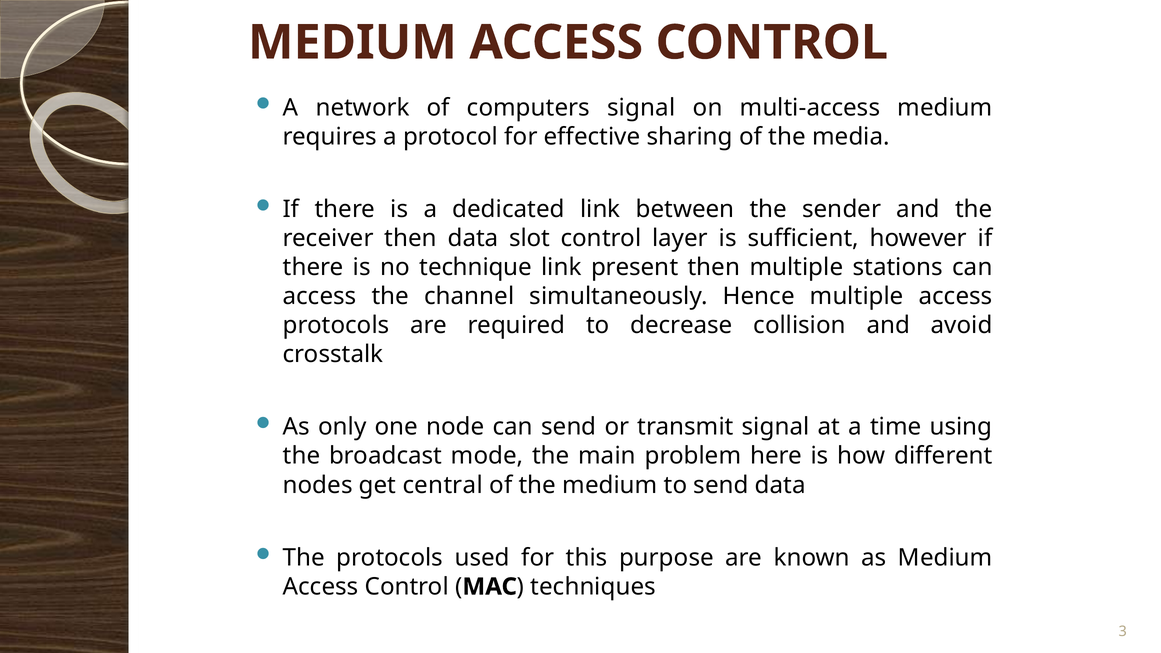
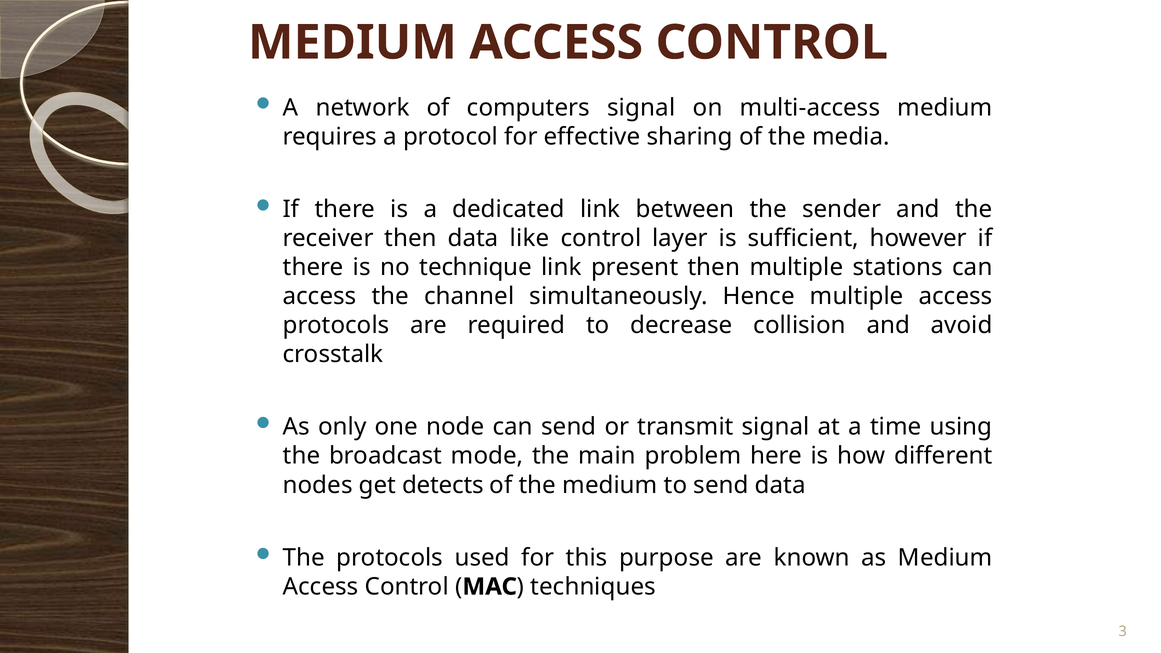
slot: slot -> like
central: central -> detects
